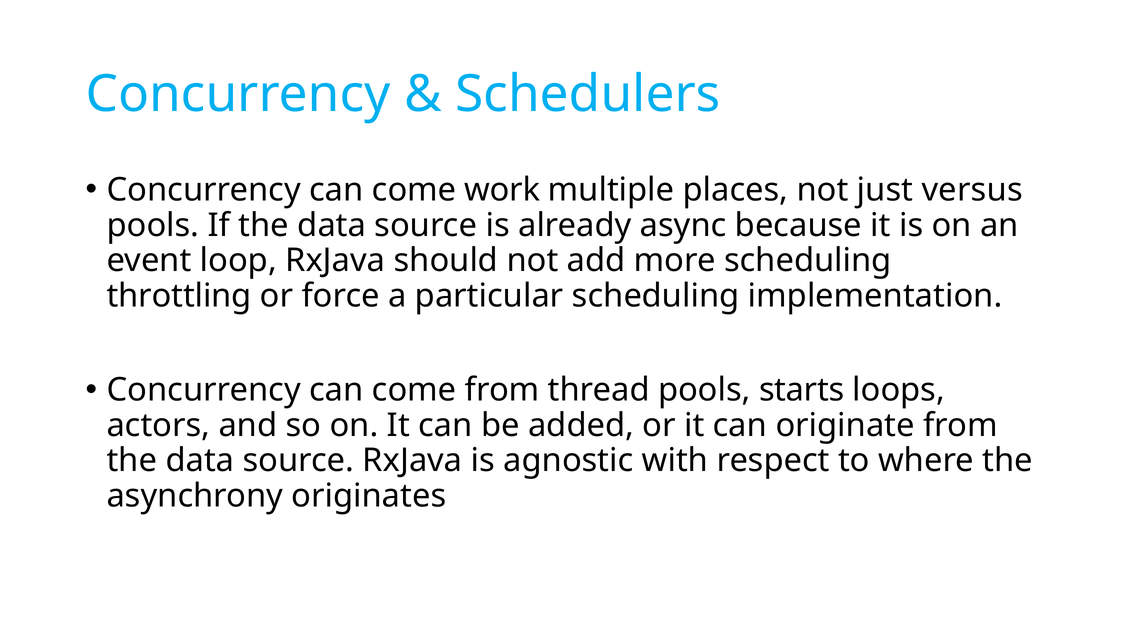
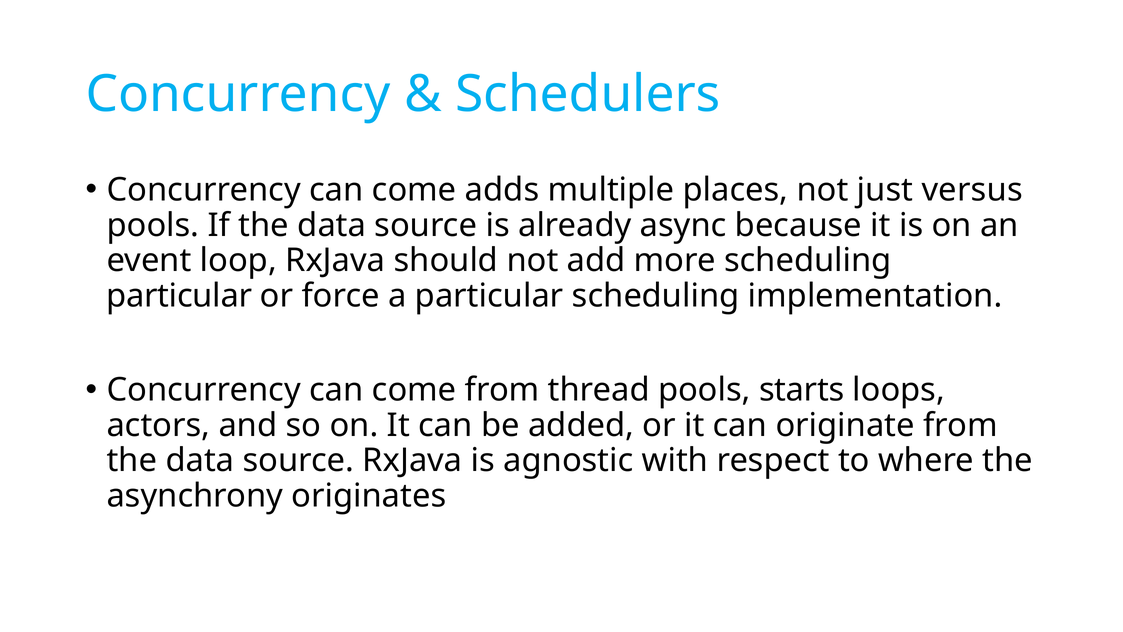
work: work -> adds
throttling at (179, 296): throttling -> particular
